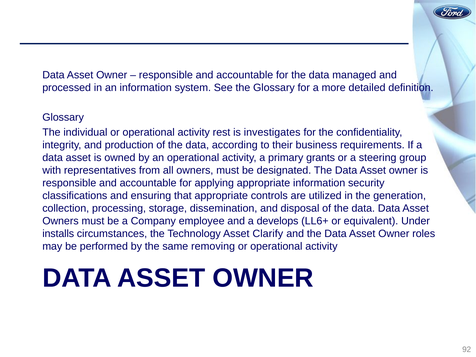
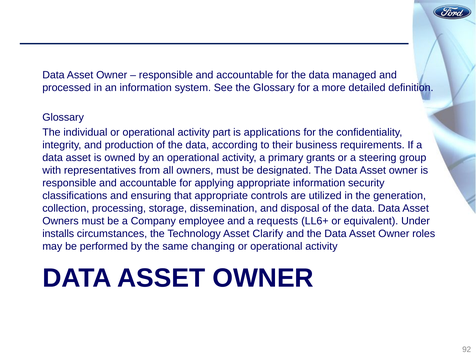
rest: rest -> part
investigates: investigates -> applications
develops: develops -> requests
removing: removing -> changing
